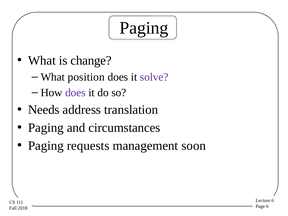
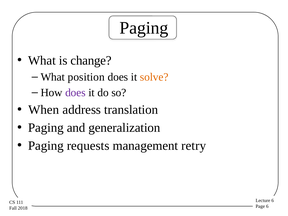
solve colour: purple -> orange
Needs: Needs -> When
circumstances: circumstances -> generalization
soon: soon -> retry
